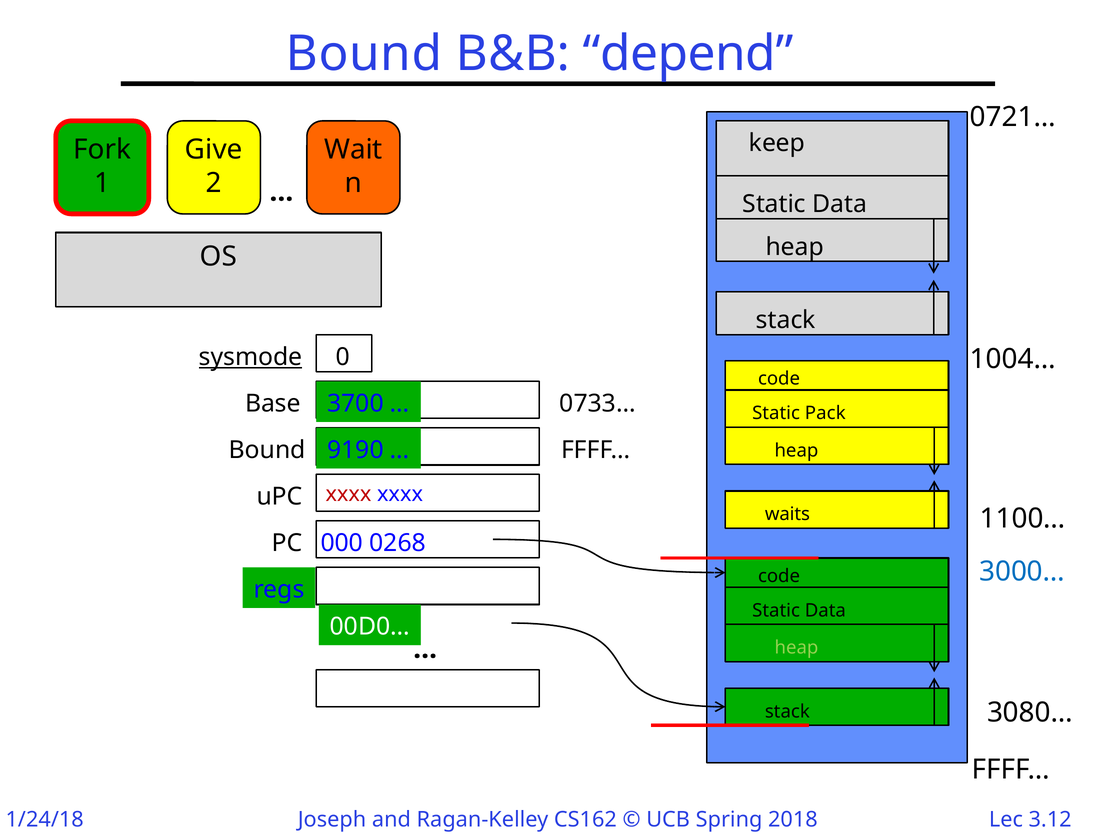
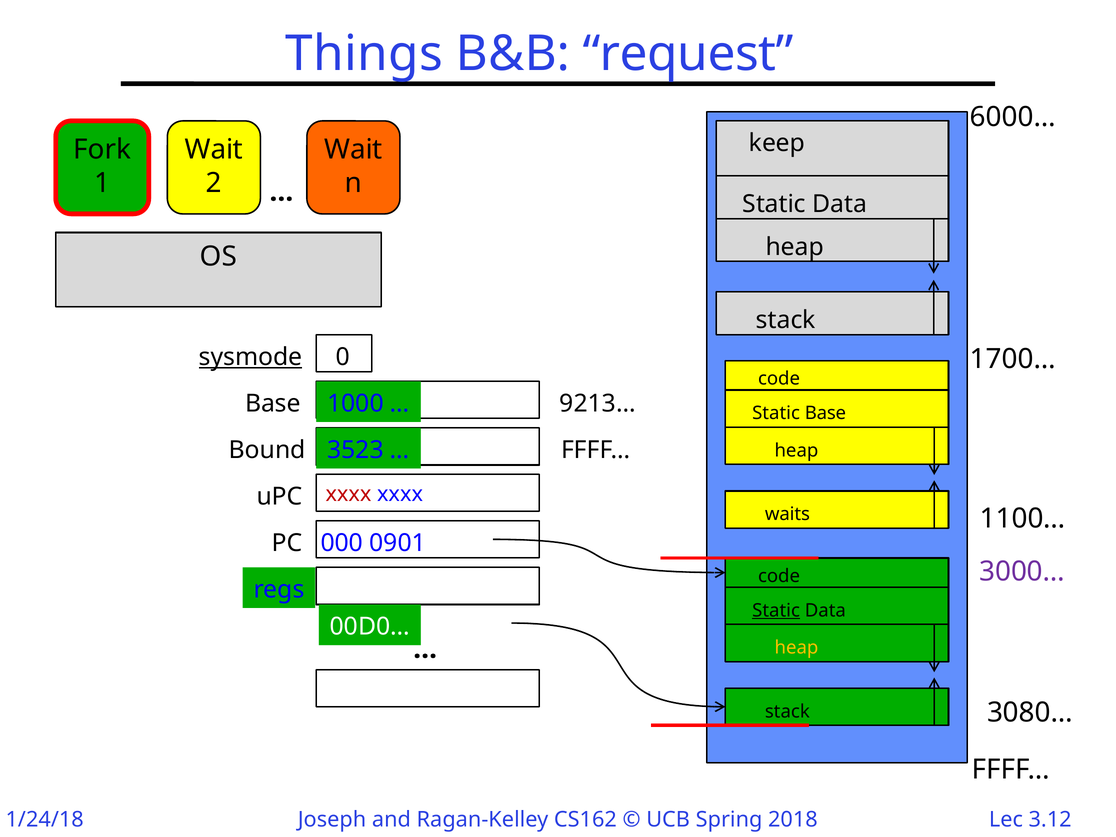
Bound at (364, 54): Bound -> Things
depend: depend -> request
0721…: 0721… -> 6000…
Give at (214, 150): Give -> Wait
1004…: 1004… -> 1700…
3700: 3700 -> 1000
0733…: 0733… -> 9213…
Static Pack: Pack -> Base
9190: 9190 -> 3523
0268: 0268 -> 0901
3000… colour: blue -> purple
Static at (776, 610) underline: none -> present
heap at (797, 648) colour: light green -> yellow
